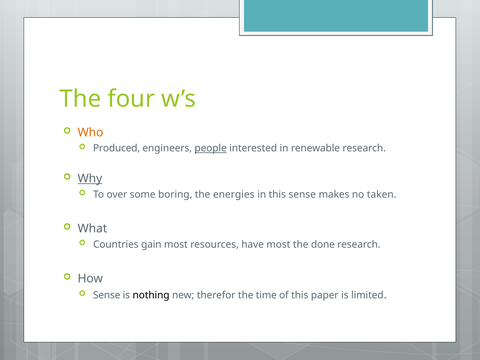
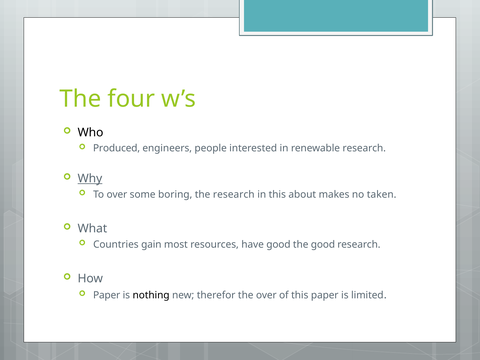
Who colour: orange -> black
people underline: present -> none
the energies: energies -> research
this sense: sense -> about
have most: most -> good
the done: done -> good
Sense at (107, 295): Sense -> Paper
the time: time -> over
